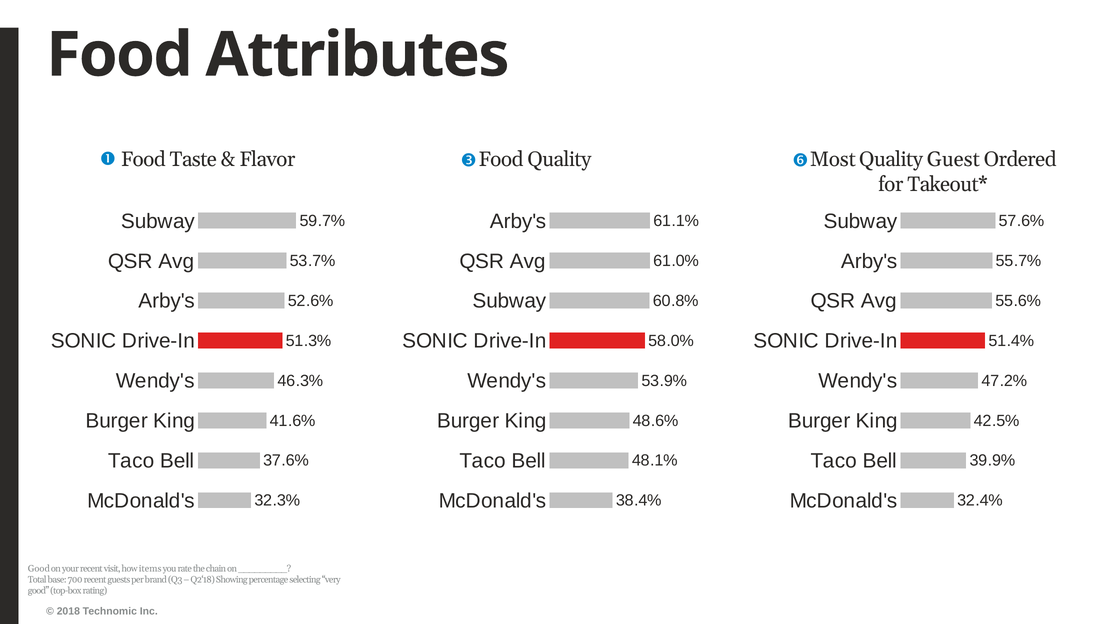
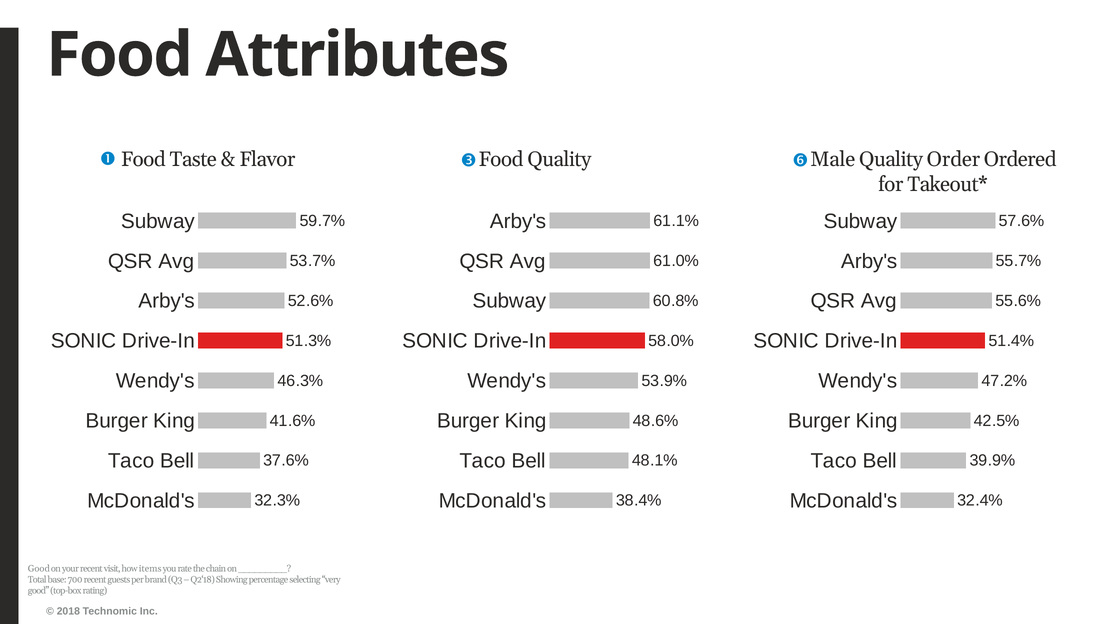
Most: Most -> Male
Guest: Guest -> Order
